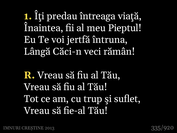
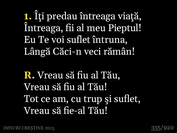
Înaintea at (44, 28): Înaintea -> Întreaga
voi jertfă: jertfă -> suflet
